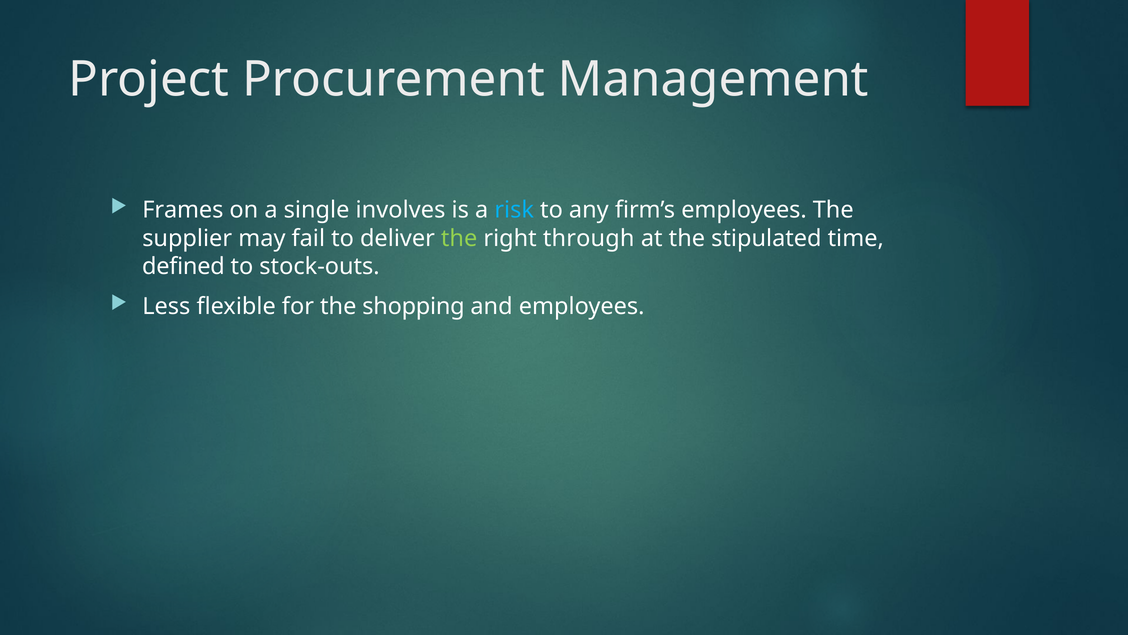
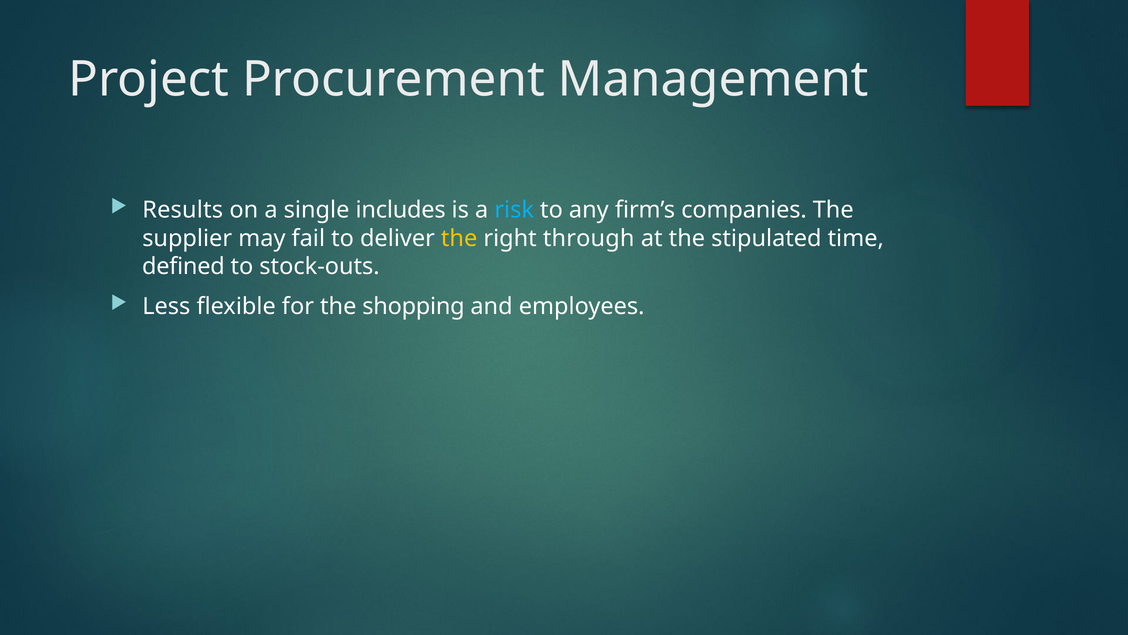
Frames: Frames -> Results
involves: involves -> includes
firm’s employees: employees -> companies
the at (459, 238) colour: light green -> yellow
